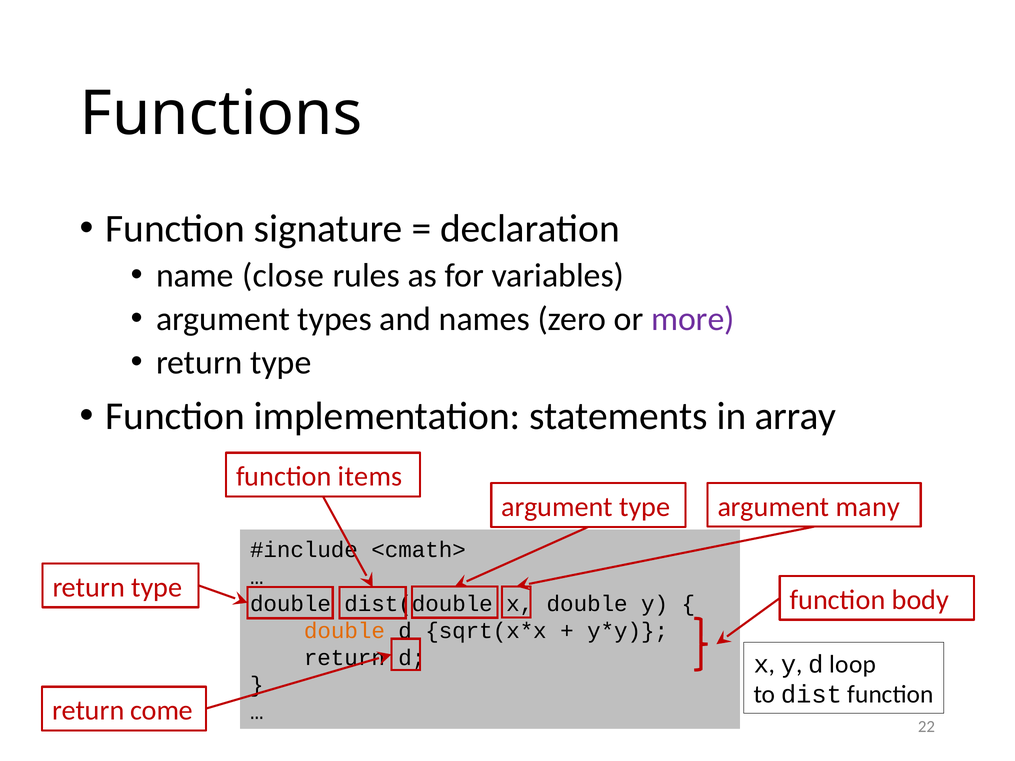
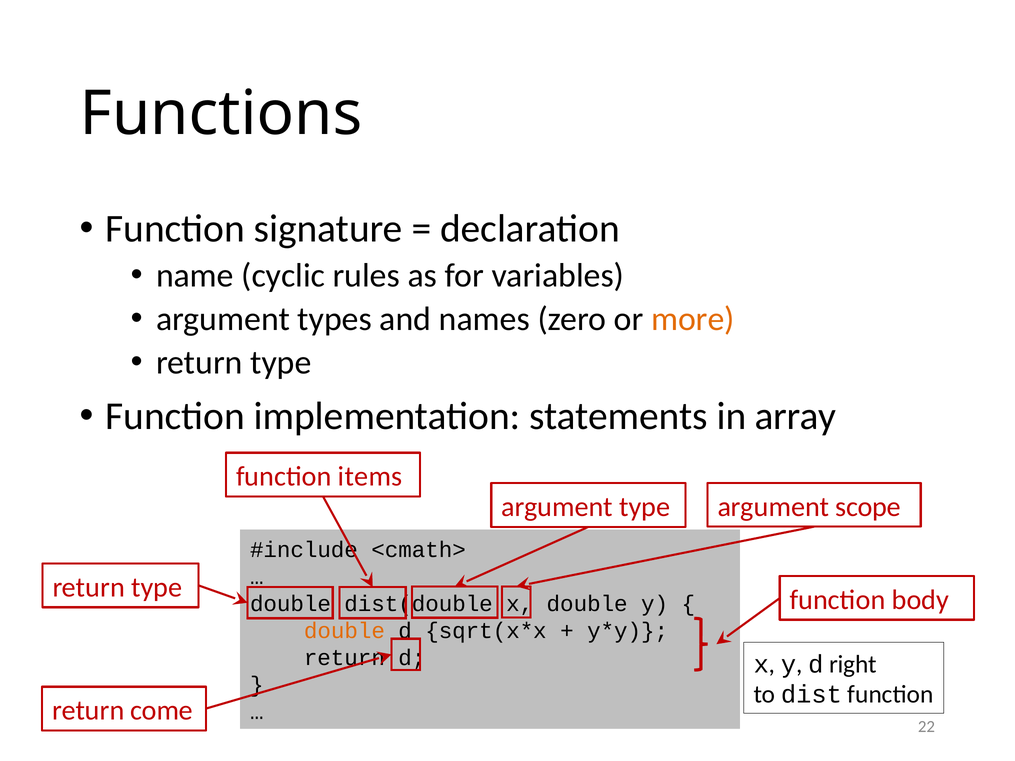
close: close -> cyclic
more colour: purple -> orange
many: many -> scope
loop: loop -> right
